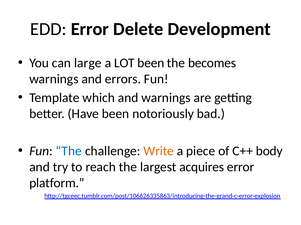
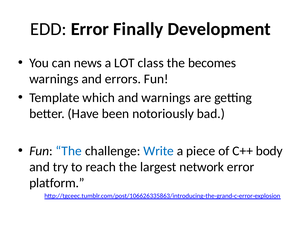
Delete: Delete -> Finally
large: large -> news
LOT been: been -> class
Write colour: orange -> blue
acquires: acquires -> network
